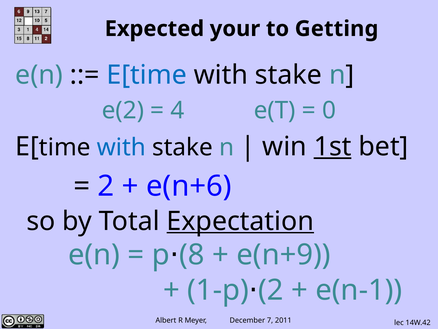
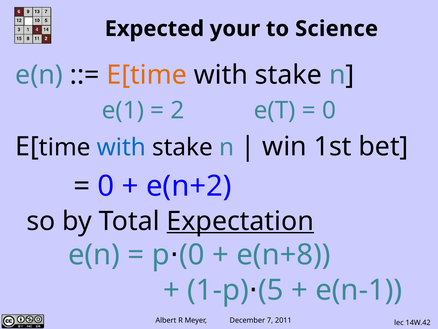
Getting: Getting -> Science
E[time colour: blue -> orange
e(2: e(2 -> e(1
4: 4 -> 2
1st underline: present -> none
2 at (106, 186): 2 -> 0
e(n+6: e(n+6 -> e(n+2
8 at (192, 255): 8 -> 0
e(n+9: e(n+9 -> e(n+8
2 at (271, 290): 2 -> 5
